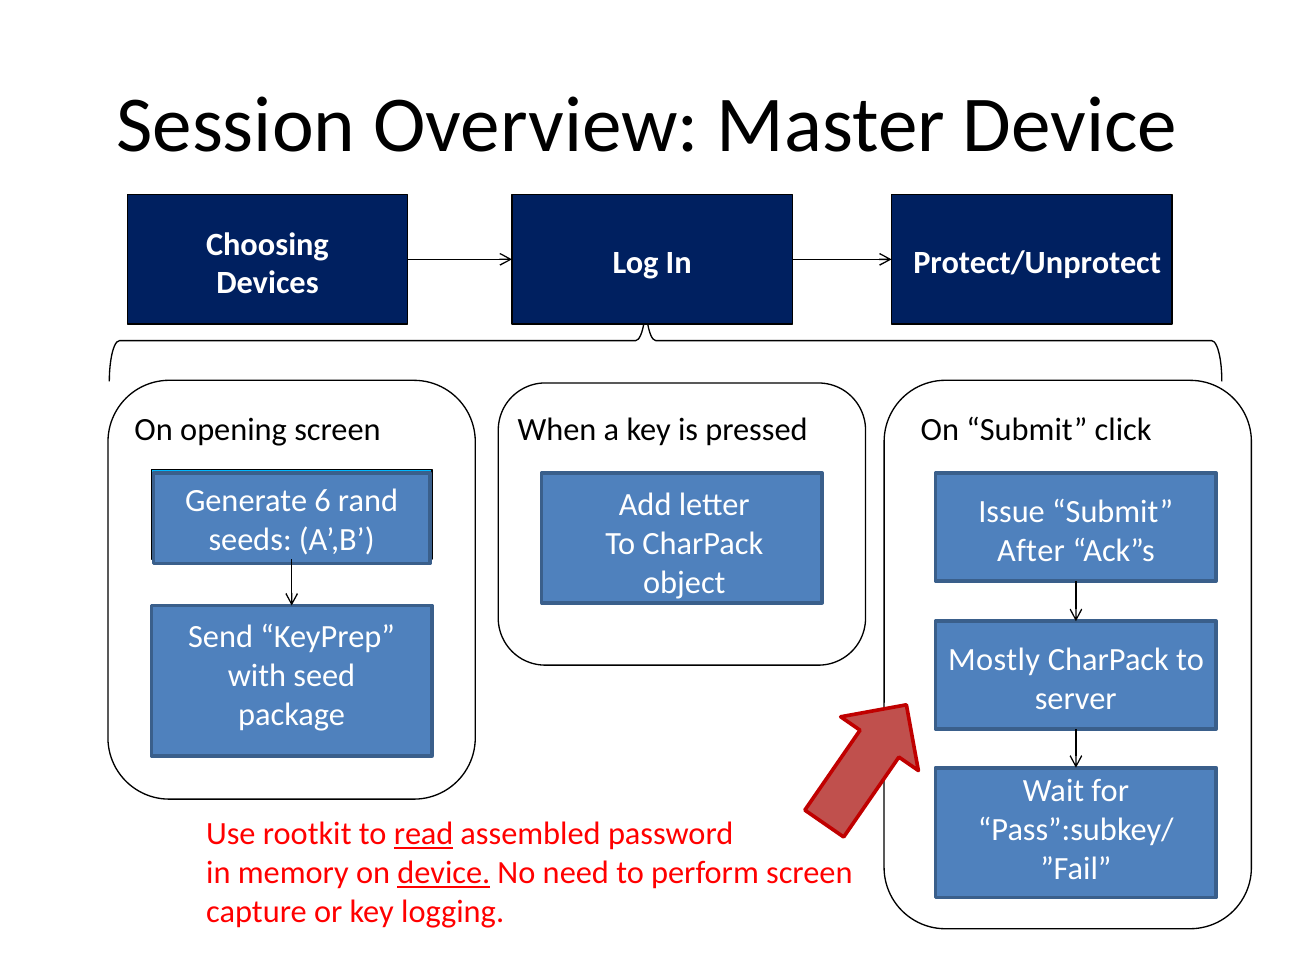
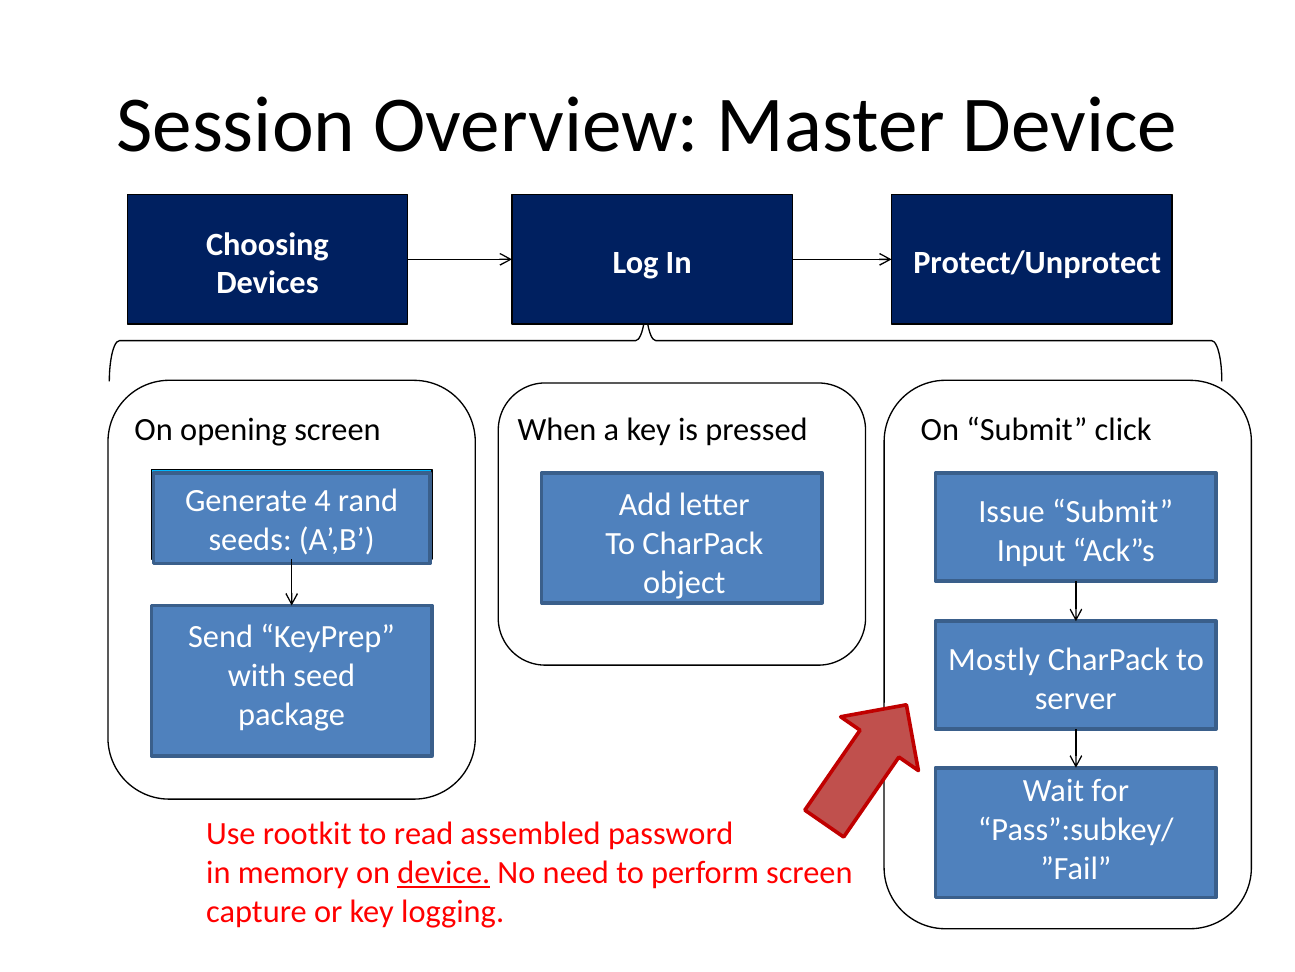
6: 6 -> 4
After: After -> Input
read underline: present -> none
